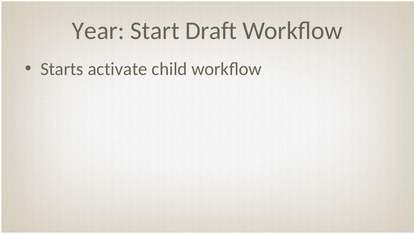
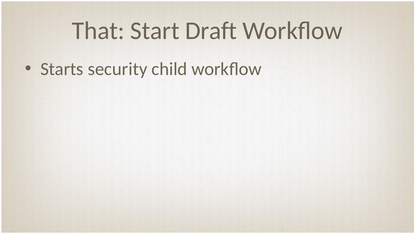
Year: Year -> That
activate: activate -> security
